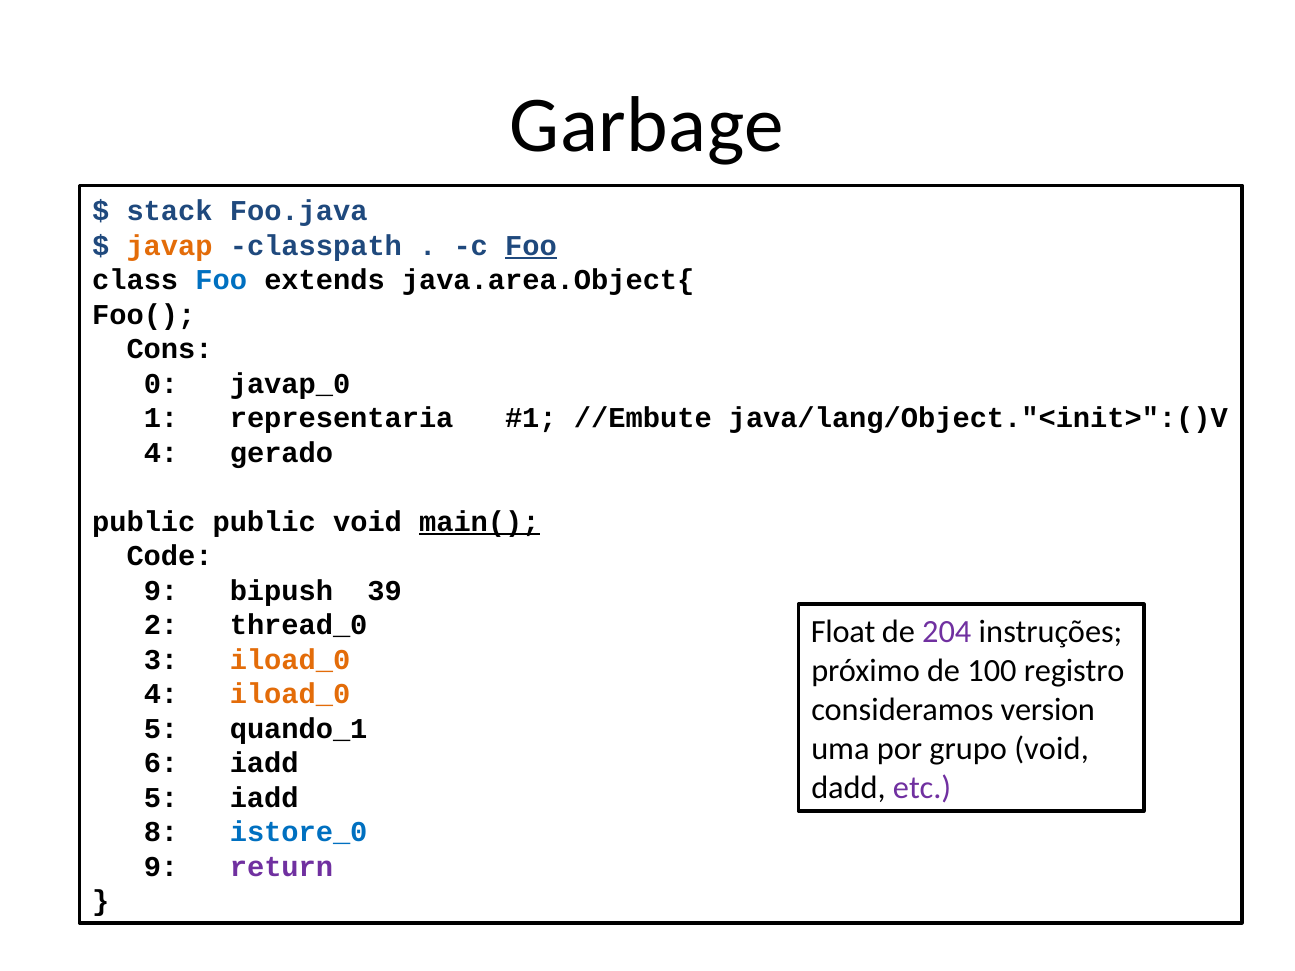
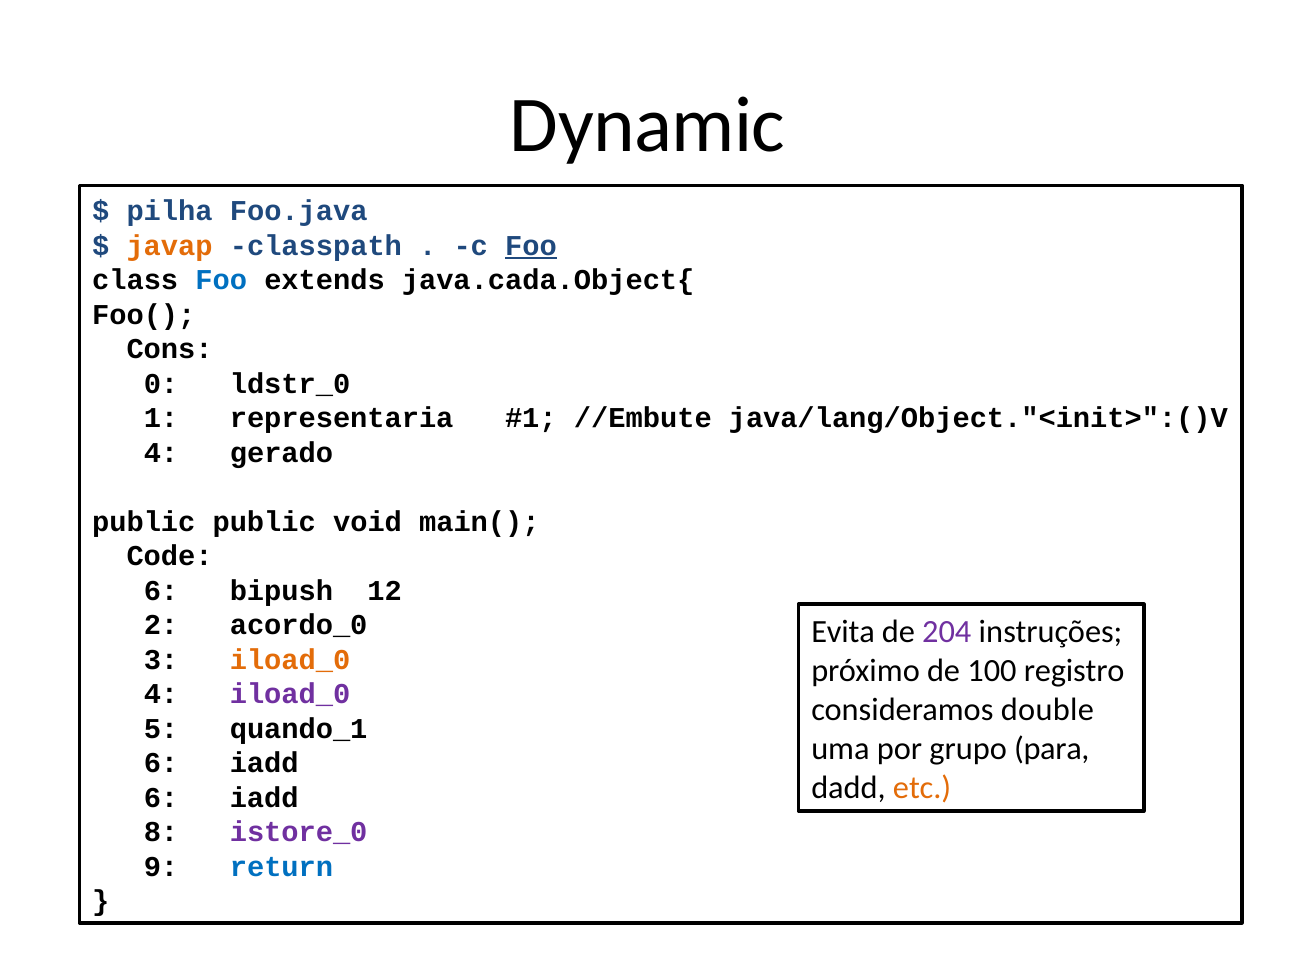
Garbage: Garbage -> Dynamic
stack: stack -> pilha
java.area.Object{: java.area.Object{ -> java.cada.Object{
javap_0: javap_0 -> ldstr_0
main( underline: present -> none
9 at (161, 591): 9 -> 6
39: 39 -> 12
thread_0: thread_0 -> acordo_0
Float: Float -> Evita
iload_0 at (290, 694) colour: orange -> purple
version: version -> double
grupo void: void -> para
etc colour: purple -> orange
5 at (161, 798): 5 -> 6
istore_0 colour: blue -> purple
return colour: purple -> blue
